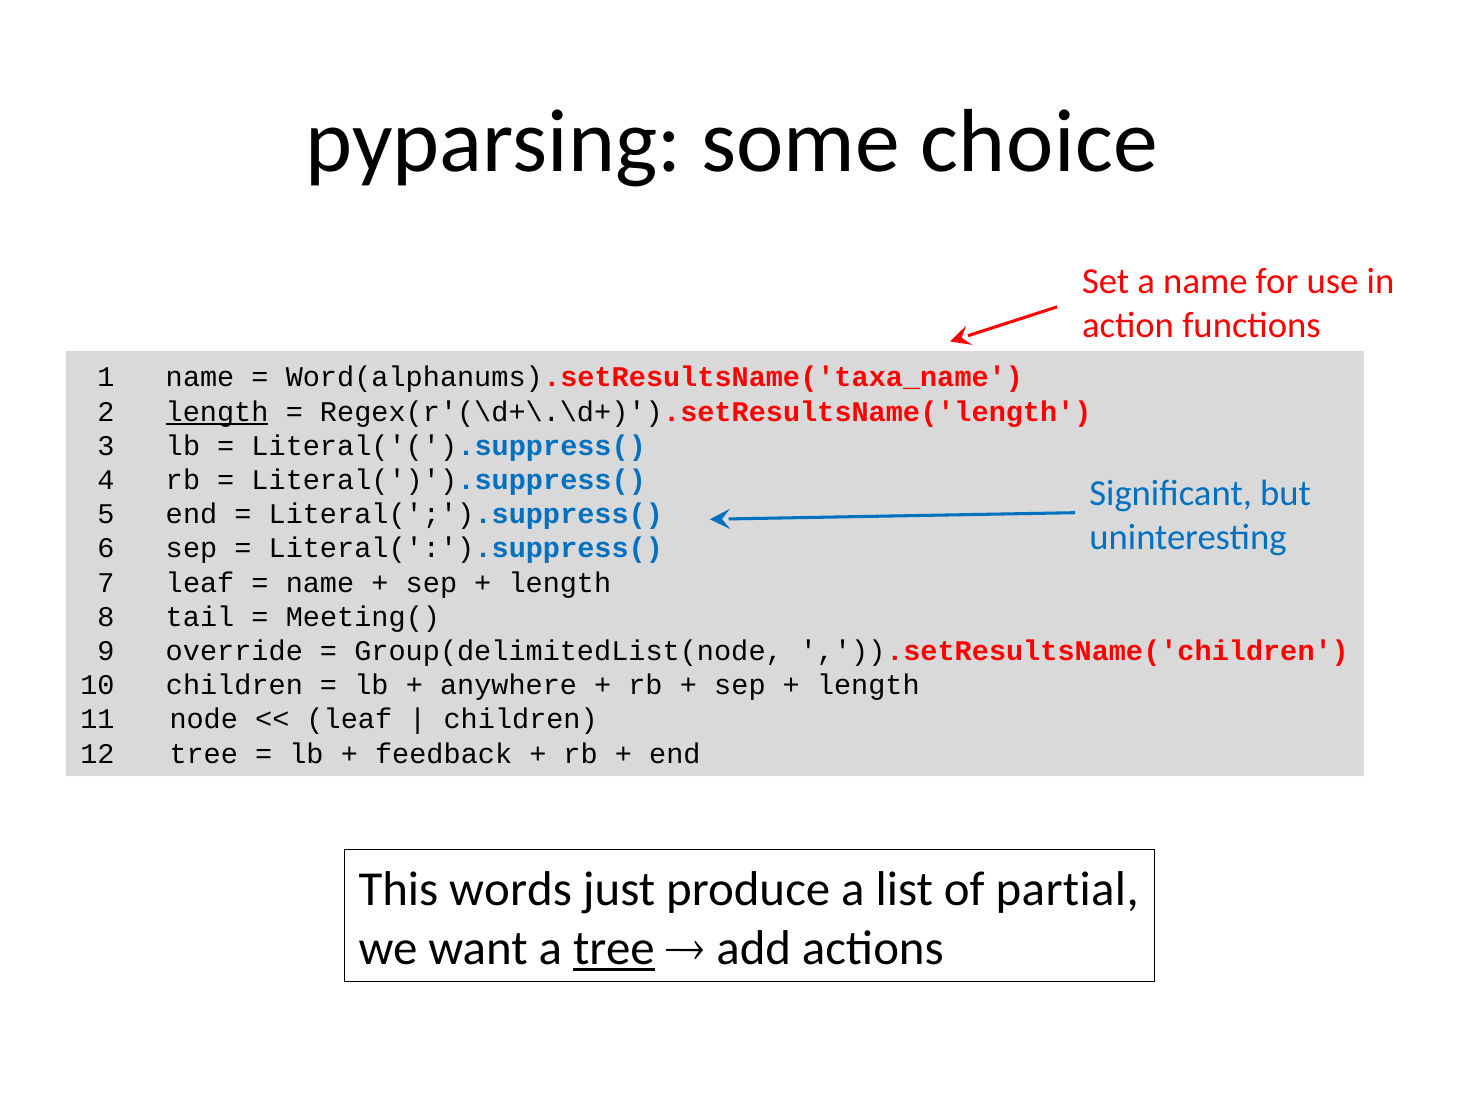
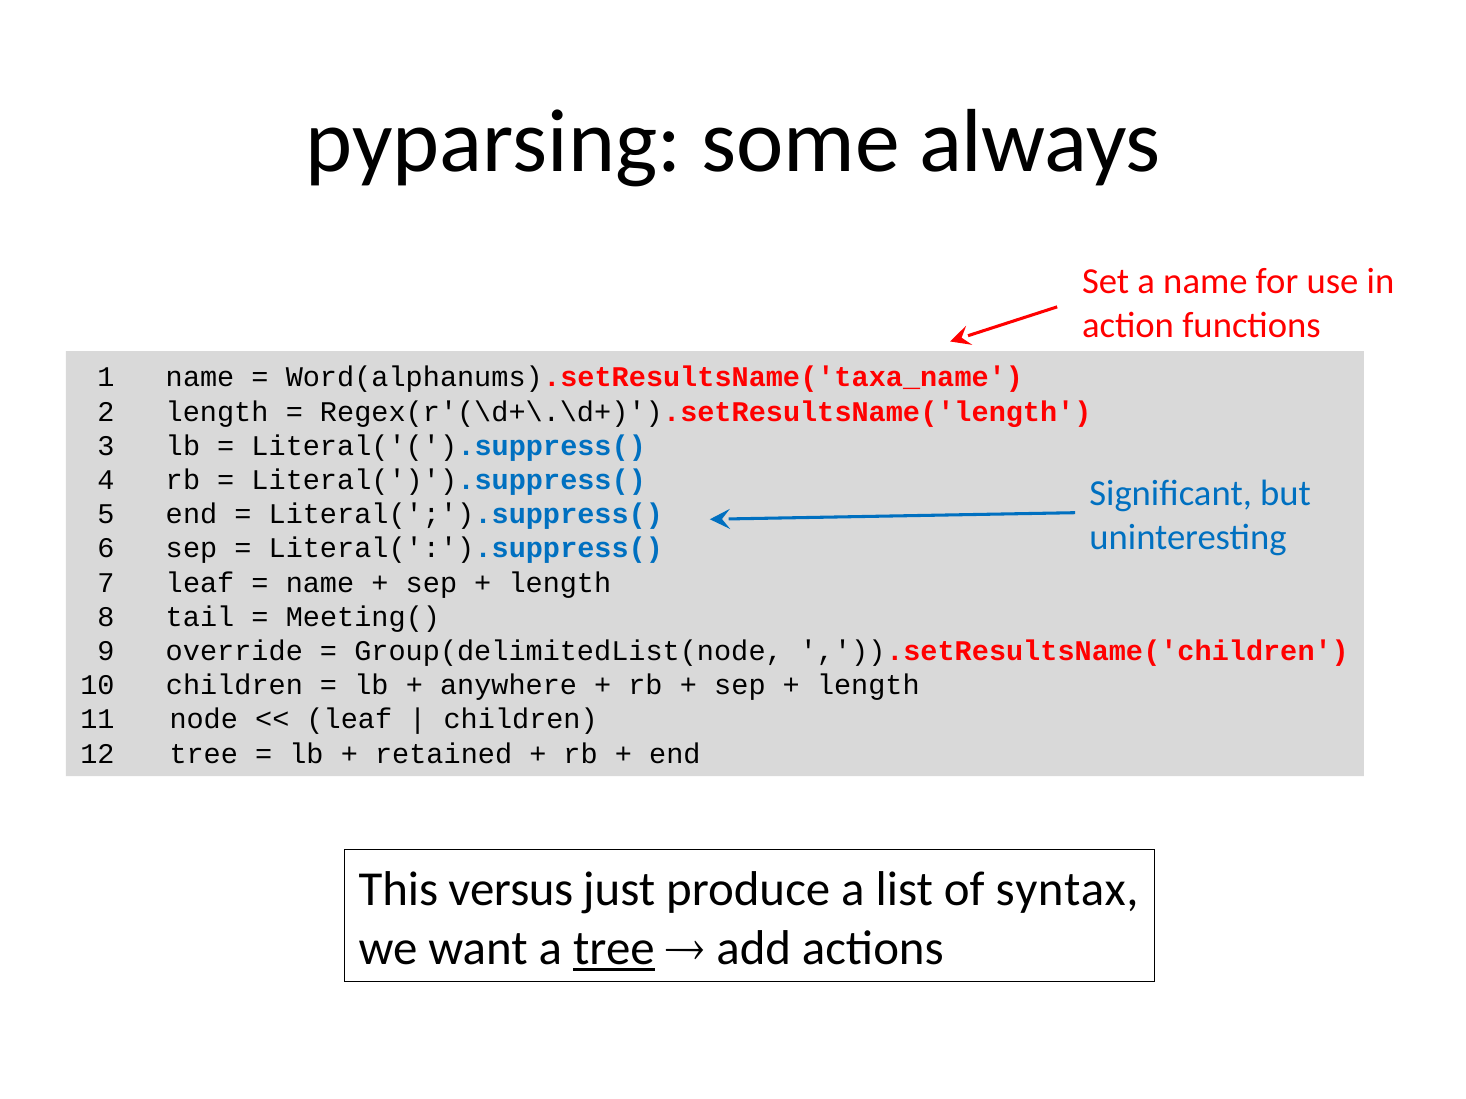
choice: choice -> always
length at (217, 412) underline: present -> none
feedback: feedback -> retained
words: words -> versus
partial: partial -> syntax
